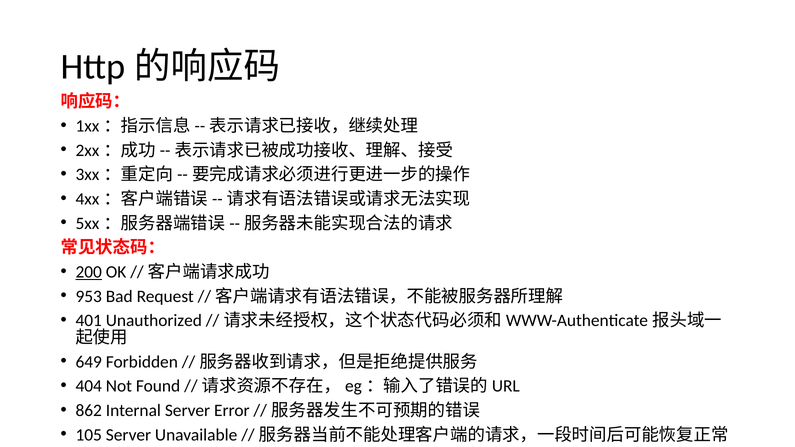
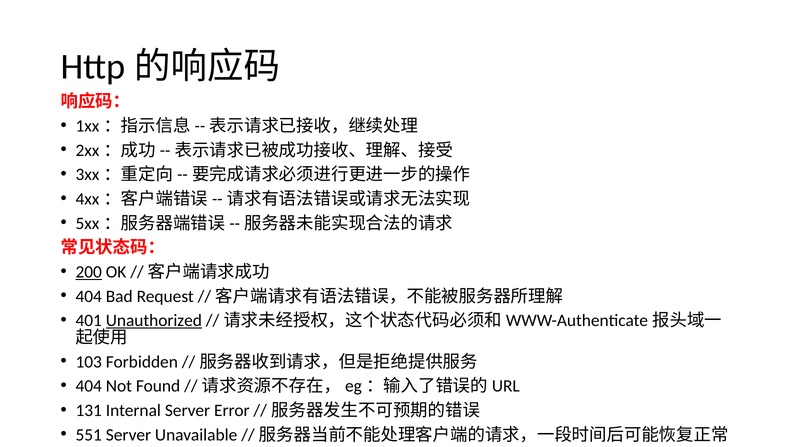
953 at (89, 296): 953 -> 404
Unauthorized underline: none -> present
649: 649 -> 103
862: 862 -> 131
105: 105 -> 551
